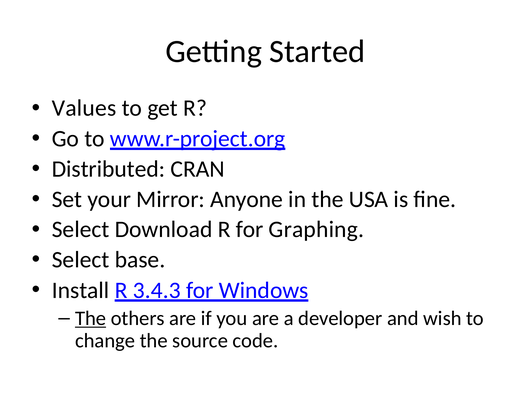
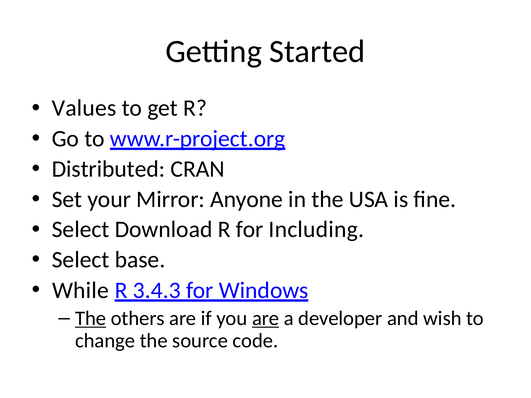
Graphing: Graphing -> Including
Install: Install -> While
are at (266, 319) underline: none -> present
